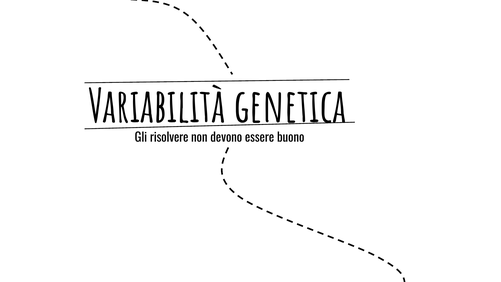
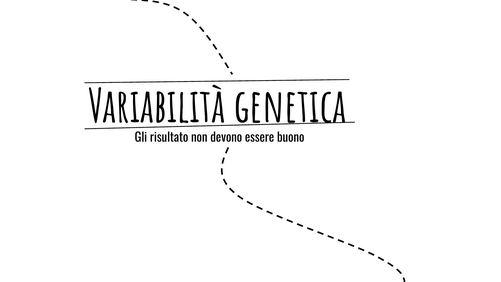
risolvere: risolvere -> risultato
